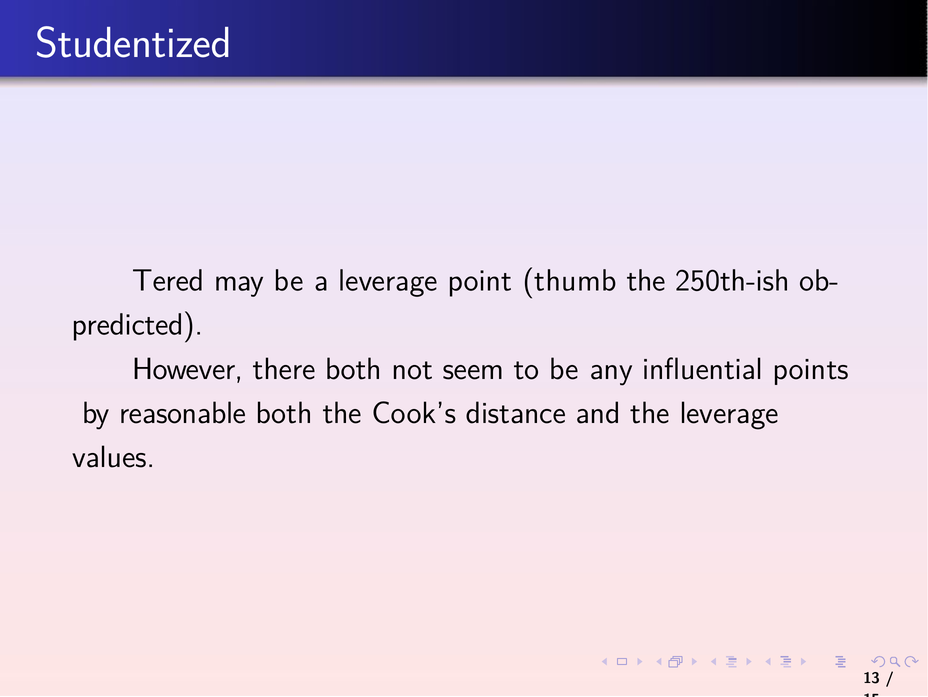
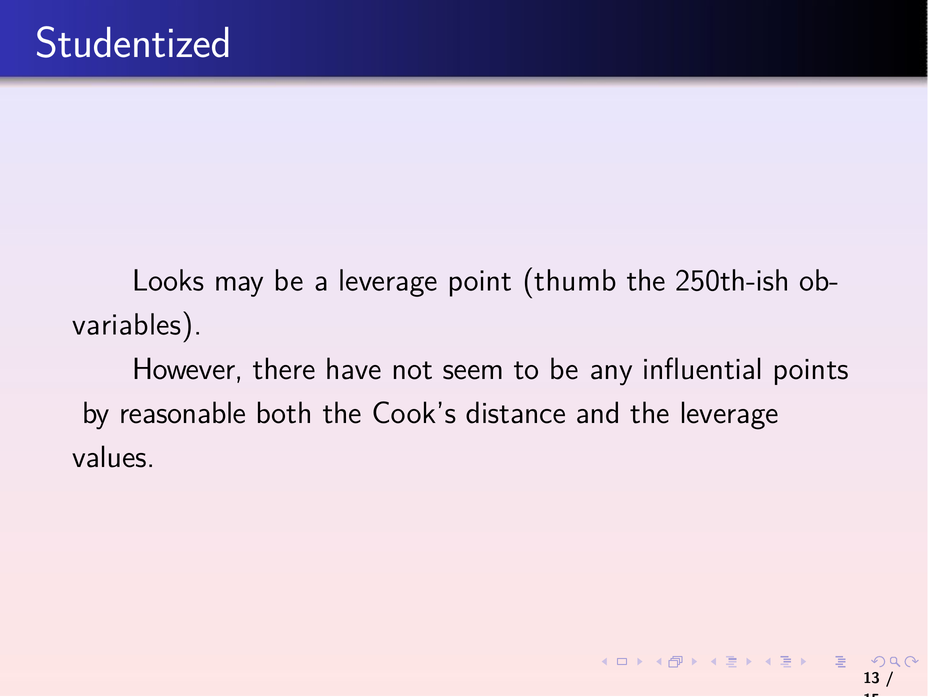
Tered: Tered -> Looks
predicted: predicted -> variables
there both: both -> have
